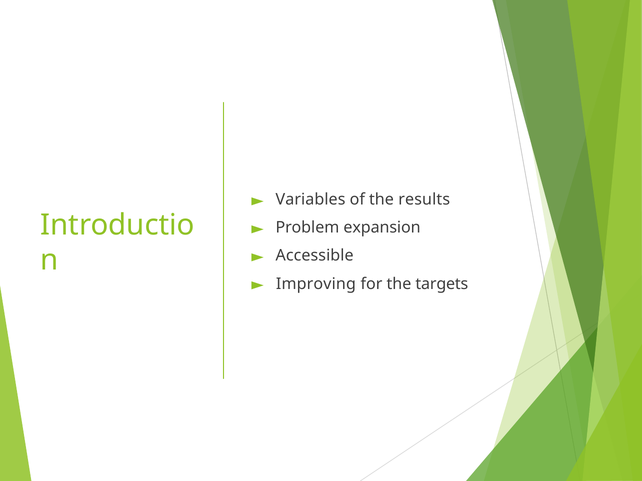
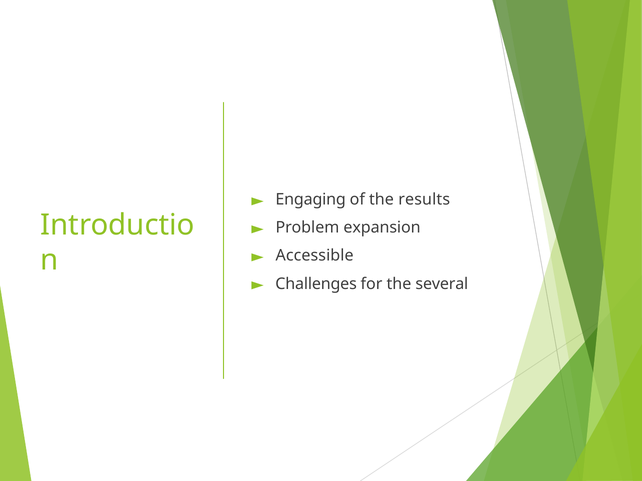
Variables: Variables -> Engaging
Improving: Improving -> Challenges
targets: targets -> several
